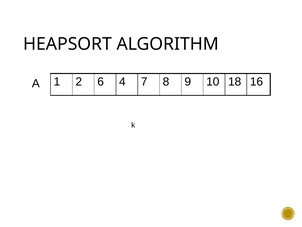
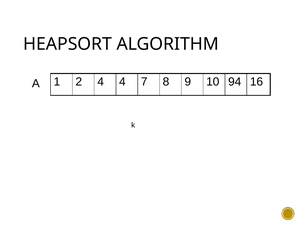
2 6: 6 -> 4
18: 18 -> 94
